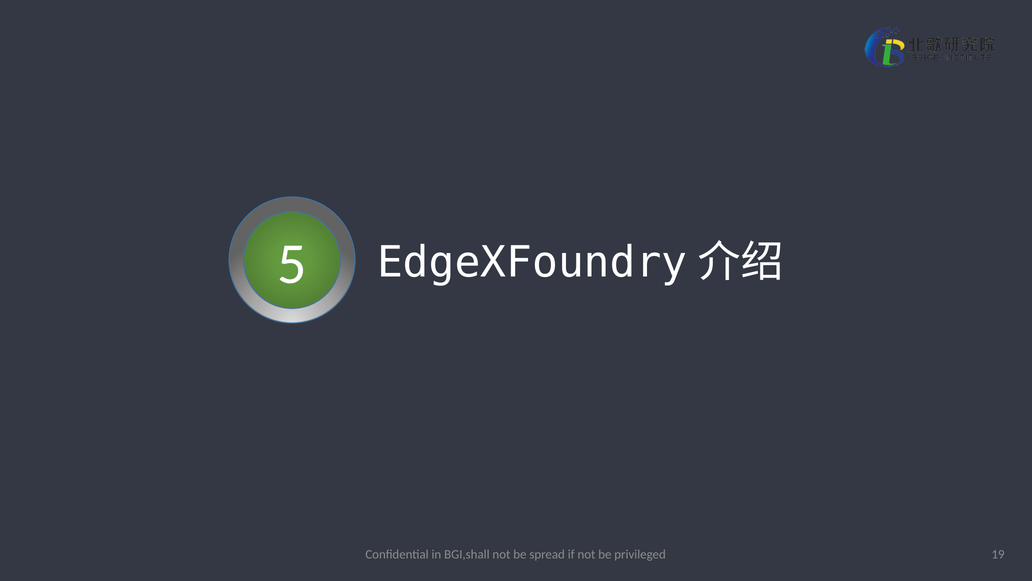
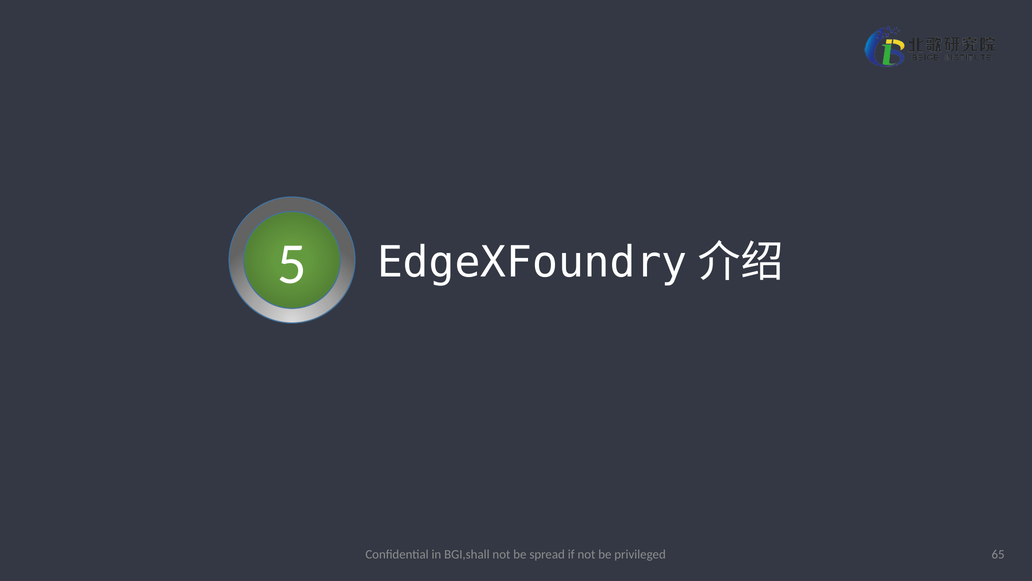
19: 19 -> 65
